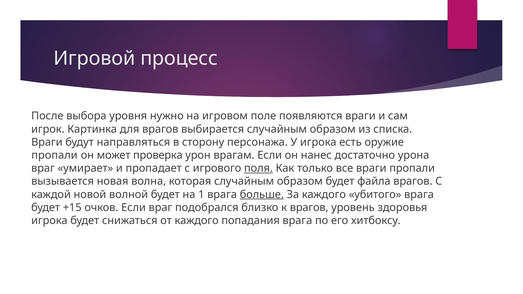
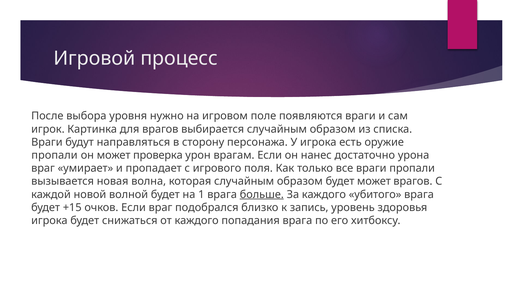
поля underline: present -> none
будет файла: файла -> может
к врагов: врагов -> запись
